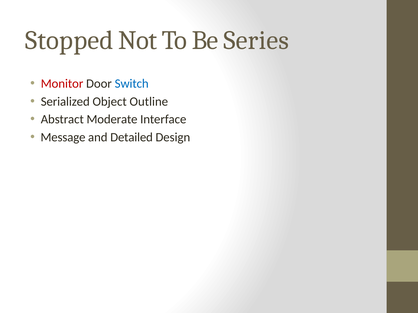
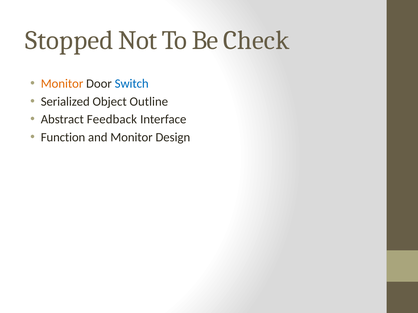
Series: Series -> Check
Monitor at (62, 84) colour: red -> orange
Moderate: Moderate -> Feedback
Message: Message -> Function
and Detailed: Detailed -> Monitor
